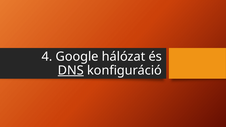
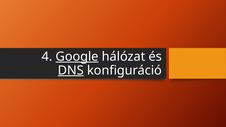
Google underline: none -> present
